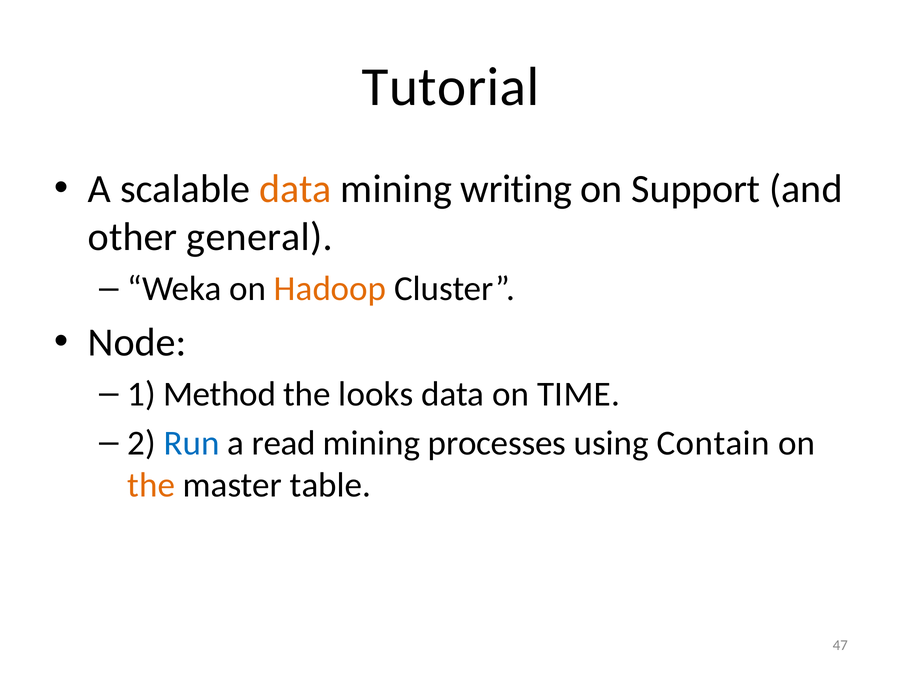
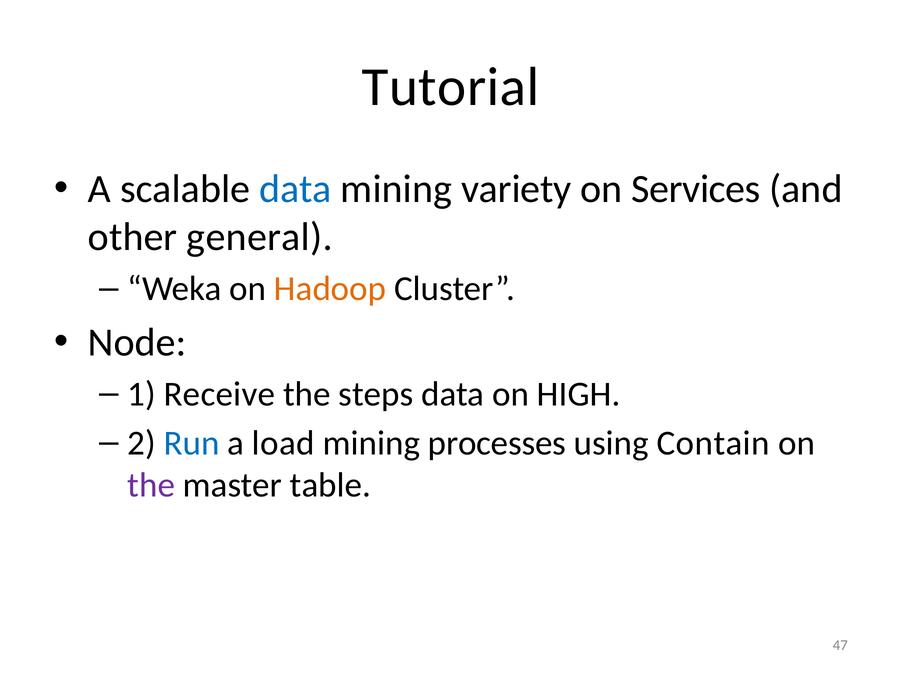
data at (295, 189) colour: orange -> blue
writing: writing -> variety
Support: Support -> Services
Method: Method -> Receive
looks: looks -> steps
TIME: TIME -> HIGH
read: read -> load
the at (151, 486) colour: orange -> purple
